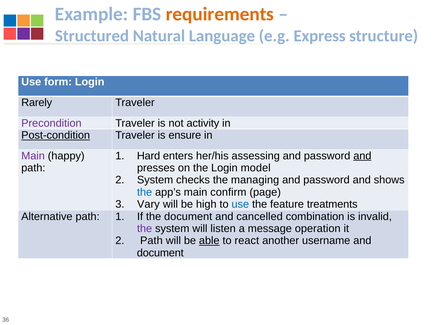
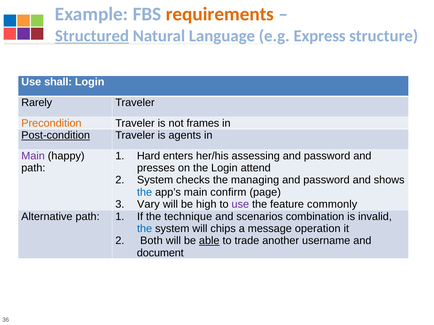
Structured underline: none -> present
form: form -> shall
Precondition colour: purple -> orange
activity: activity -> frames
ensure: ensure -> agents
and at (362, 156) underline: present -> none
model: model -> attend
use at (240, 205) colour: blue -> purple
treatments: treatments -> commonly
the document: document -> technique
cancelled: cancelled -> scenarios
the at (145, 229) colour: purple -> blue
listen: listen -> chips
Path at (151, 241): Path -> Both
react: react -> trade
